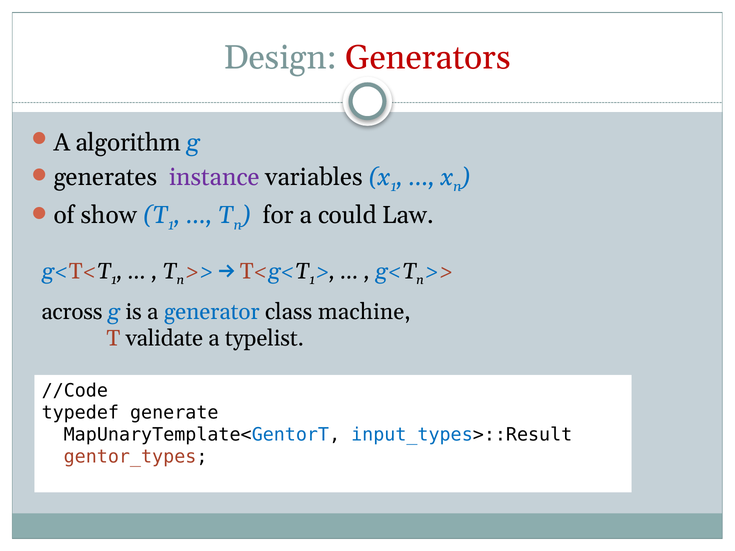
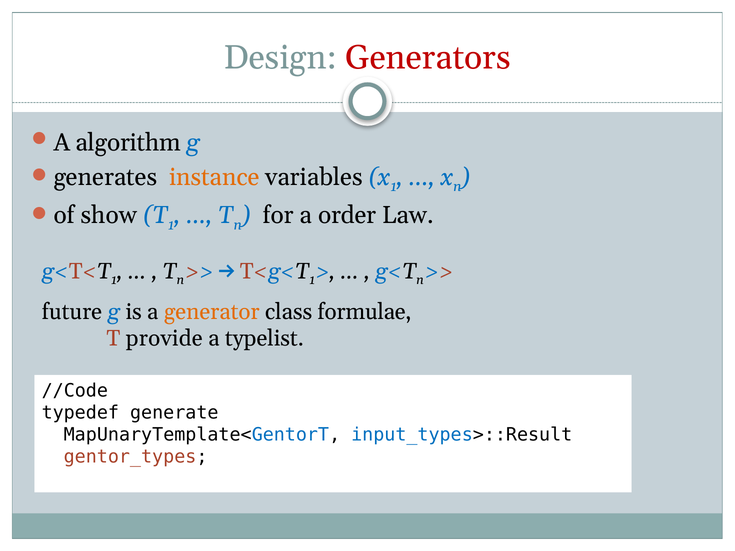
instance colour: purple -> orange
could: could -> order
across: across -> future
generator colour: blue -> orange
machine: machine -> formulae
validate: validate -> provide
